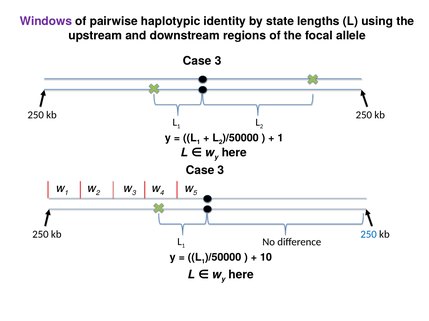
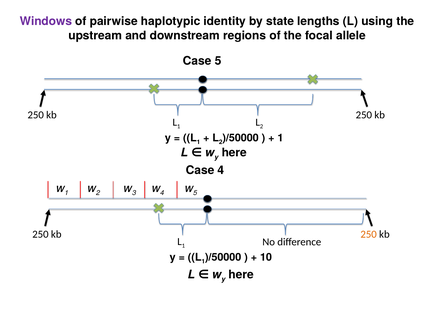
3 at (218, 61): 3 -> 5
3 at (221, 171): 3 -> 4
250 at (369, 235) colour: blue -> orange
